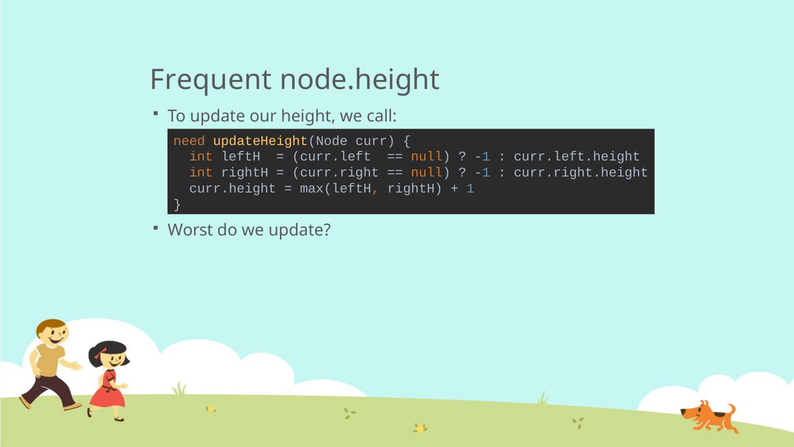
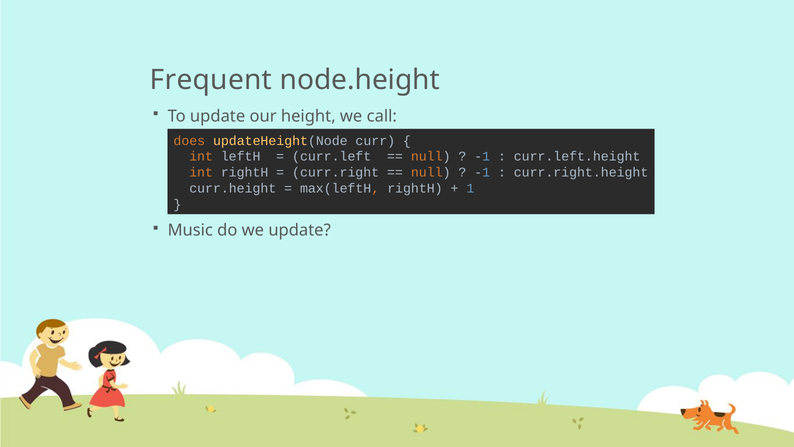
need: need -> does
Worst: Worst -> Music
